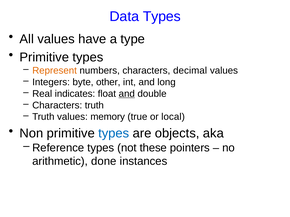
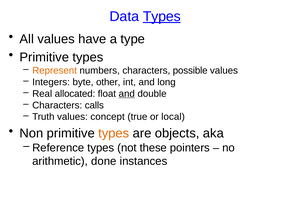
Types at (162, 17) underline: none -> present
decimal: decimal -> possible
indicates: indicates -> allocated
Characters truth: truth -> calls
memory: memory -> concept
types at (114, 134) colour: blue -> orange
